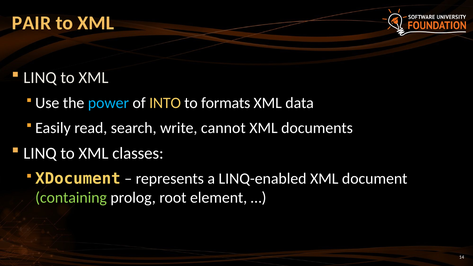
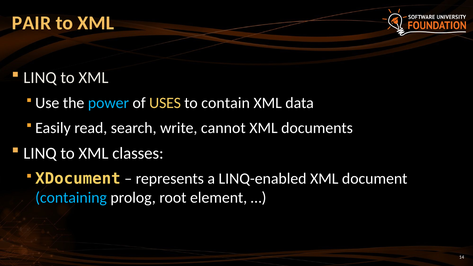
INTO: INTO -> USES
formats: formats -> contain
containing colour: light green -> light blue
